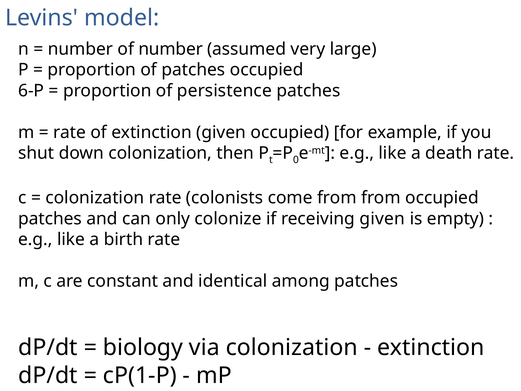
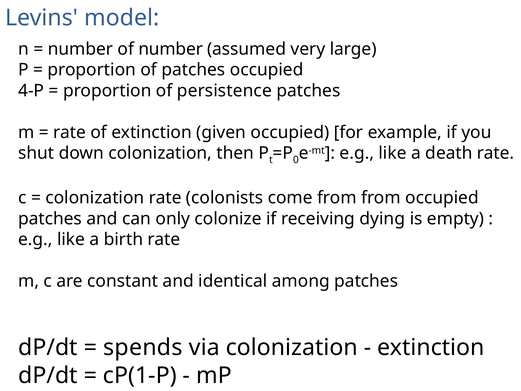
6-P: 6-P -> 4-P
receiving given: given -> dying
biology: biology -> spends
